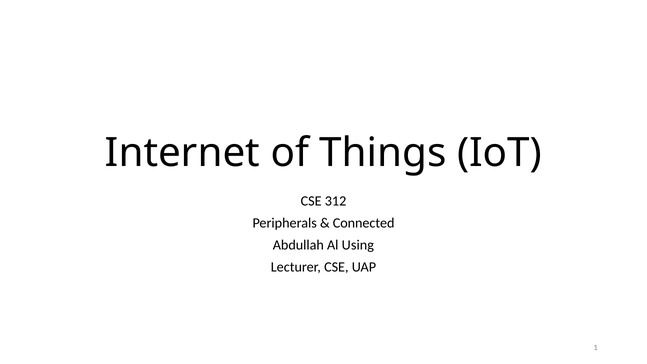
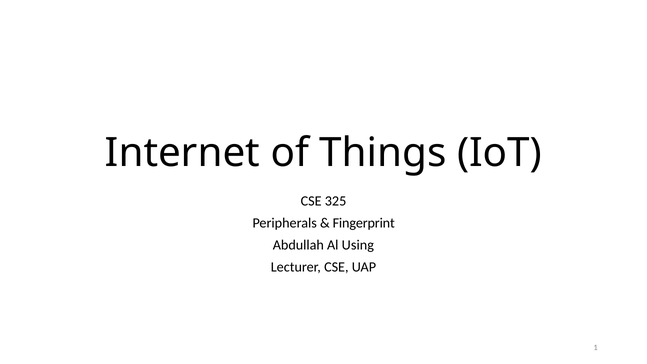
312: 312 -> 325
Connected: Connected -> Fingerprint
